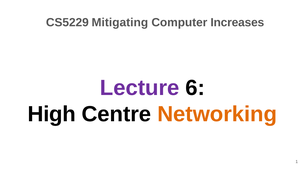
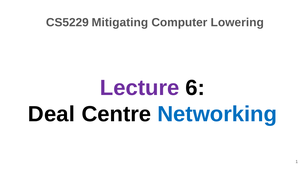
Increases: Increases -> Lowering
High: High -> Deal
Networking colour: orange -> blue
